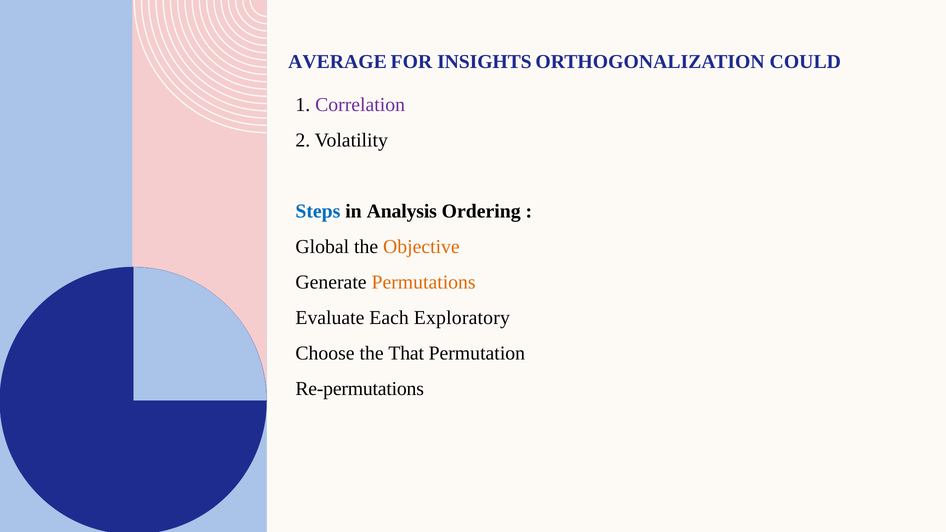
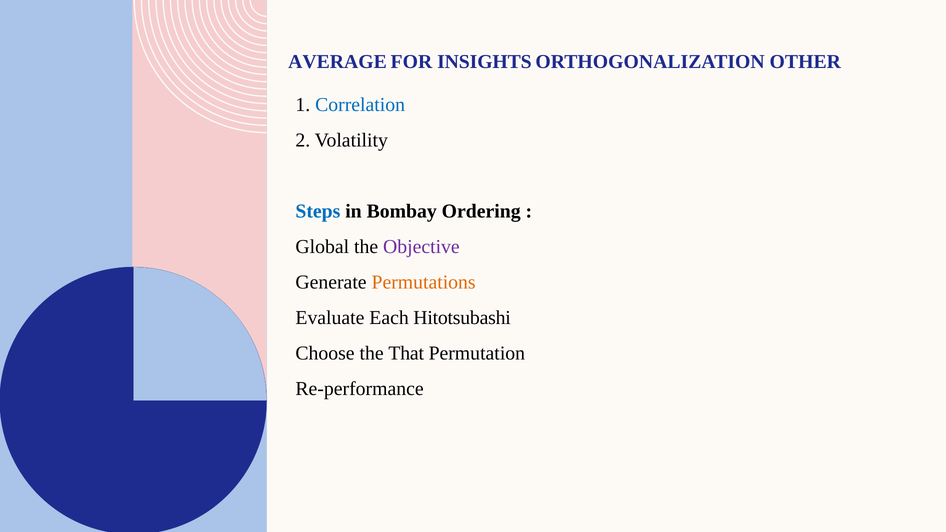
COULD: COULD -> OTHER
Correlation colour: purple -> blue
Analysis: Analysis -> Bombay
Objective colour: orange -> purple
Exploratory: Exploratory -> Hitotsubashi
Re-permutations: Re-permutations -> Re-performance
